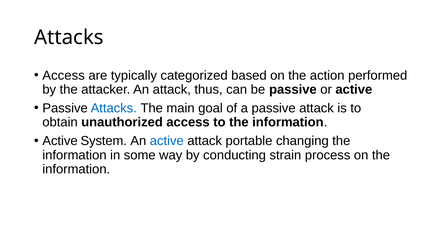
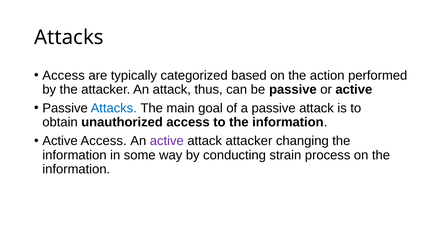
Active System: System -> Access
active at (167, 141) colour: blue -> purple
attack portable: portable -> attacker
